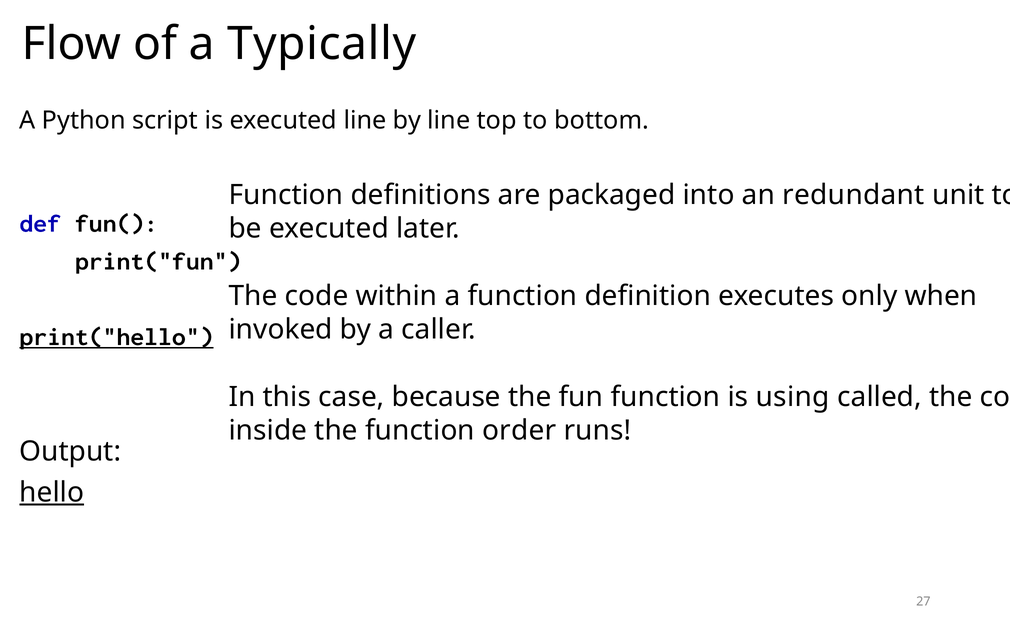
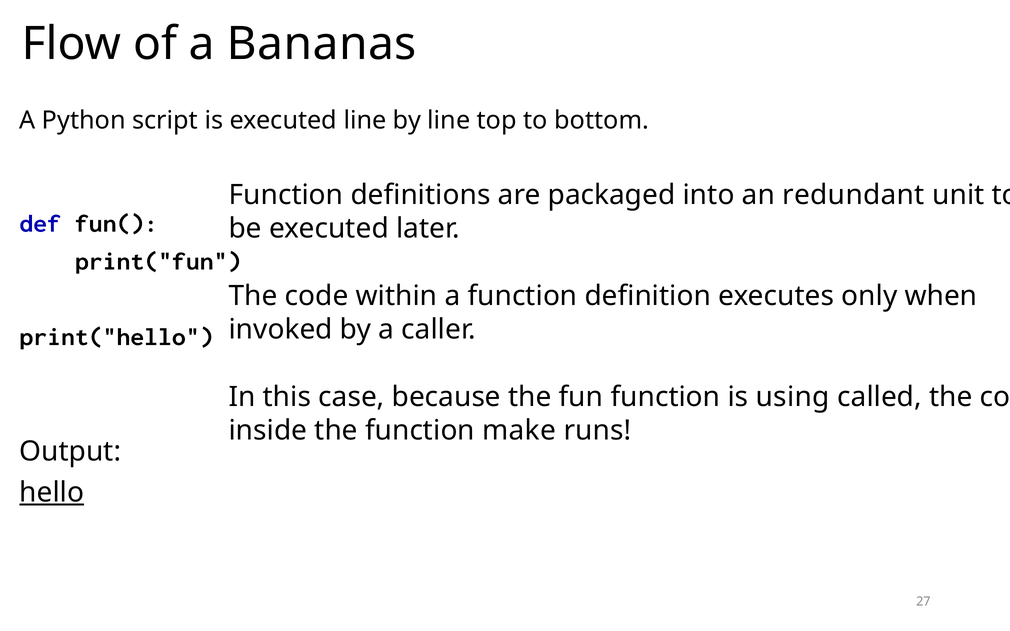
Typically: Typically -> Bananas
print("hello underline: present -> none
order: order -> make
